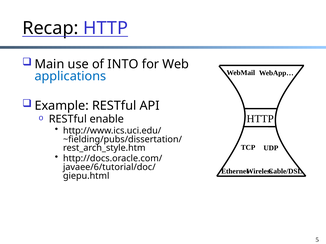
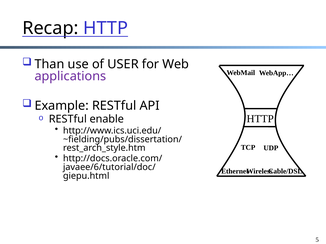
Main: Main -> Than
INTO: INTO -> USER
applications colour: blue -> purple
